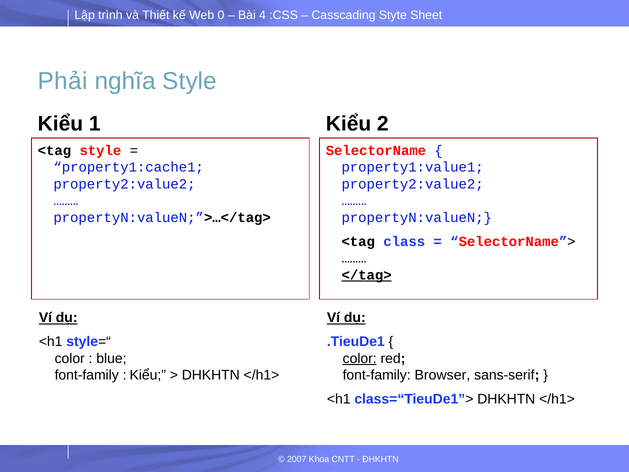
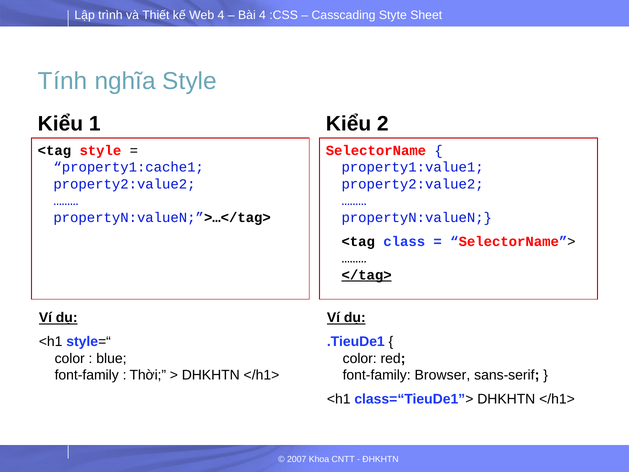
0 at (221, 15): 0 -> 4
Phải: Phải -> Tính
color at (360, 358) underline: present -> none
Kiểu at (148, 375): Kiểu -> Thời
